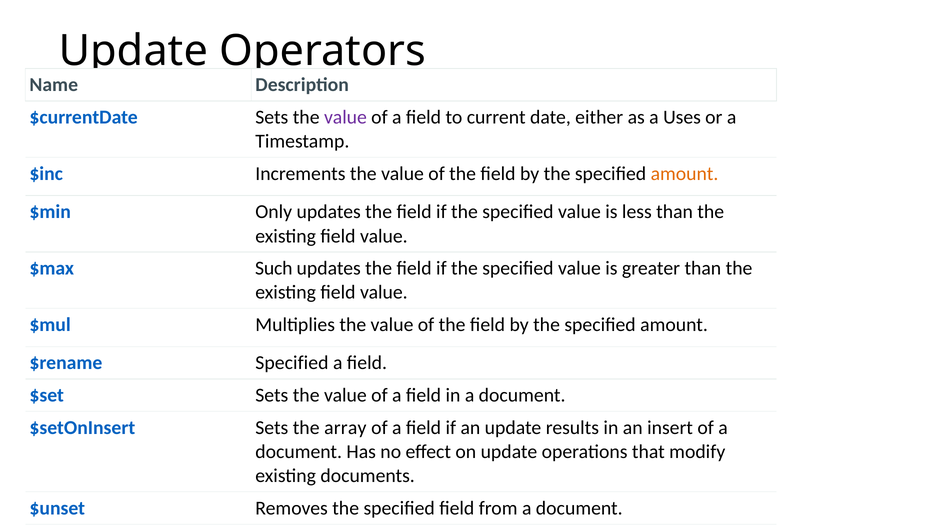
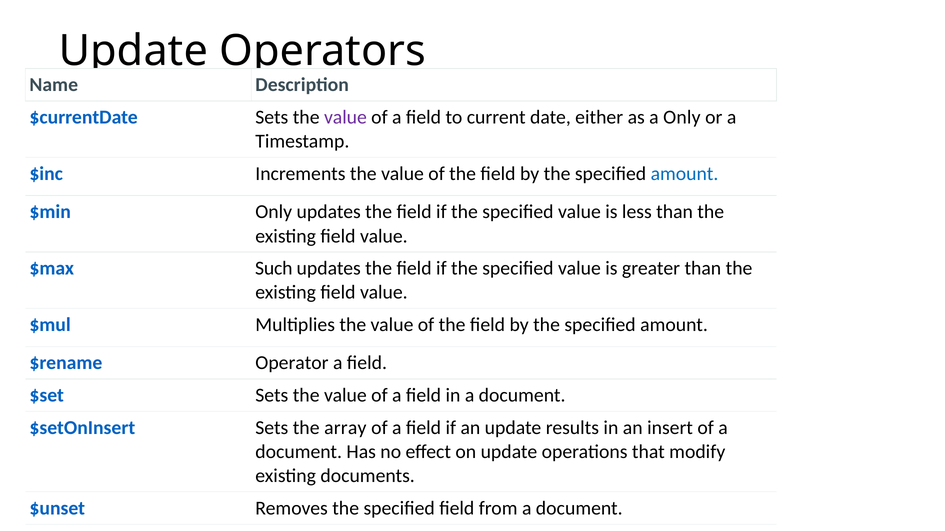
a Uses: Uses -> Only
amount at (685, 174) colour: orange -> blue
$rename Specified: Specified -> Operator
